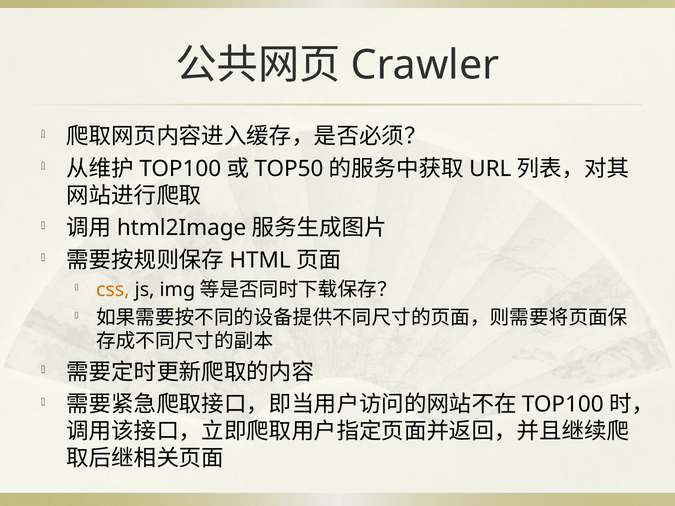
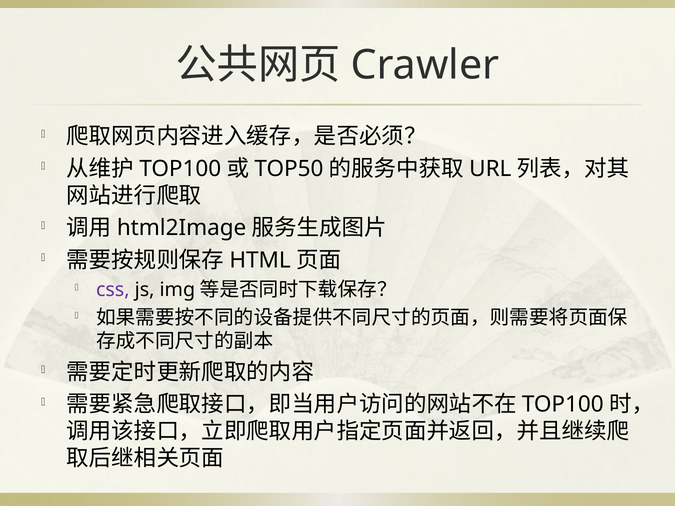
css colour: orange -> purple
